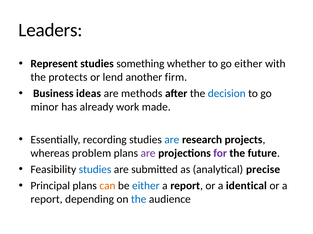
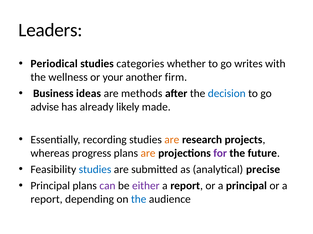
Represent: Represent -> Periodical
something: something -> categories
go either: either -> writes
protects: protects -> wellness
lend: lend -> your
minor: minor -> advise
work: work -> likely
are at (172, 140) colour: blue -> orange
problem: problem -> progress
are at (148, 154) colour: purple -> orange
can colour: orange -> purple
either at (146, 186) colour: blue -> purple
a identical: identical -> principal
